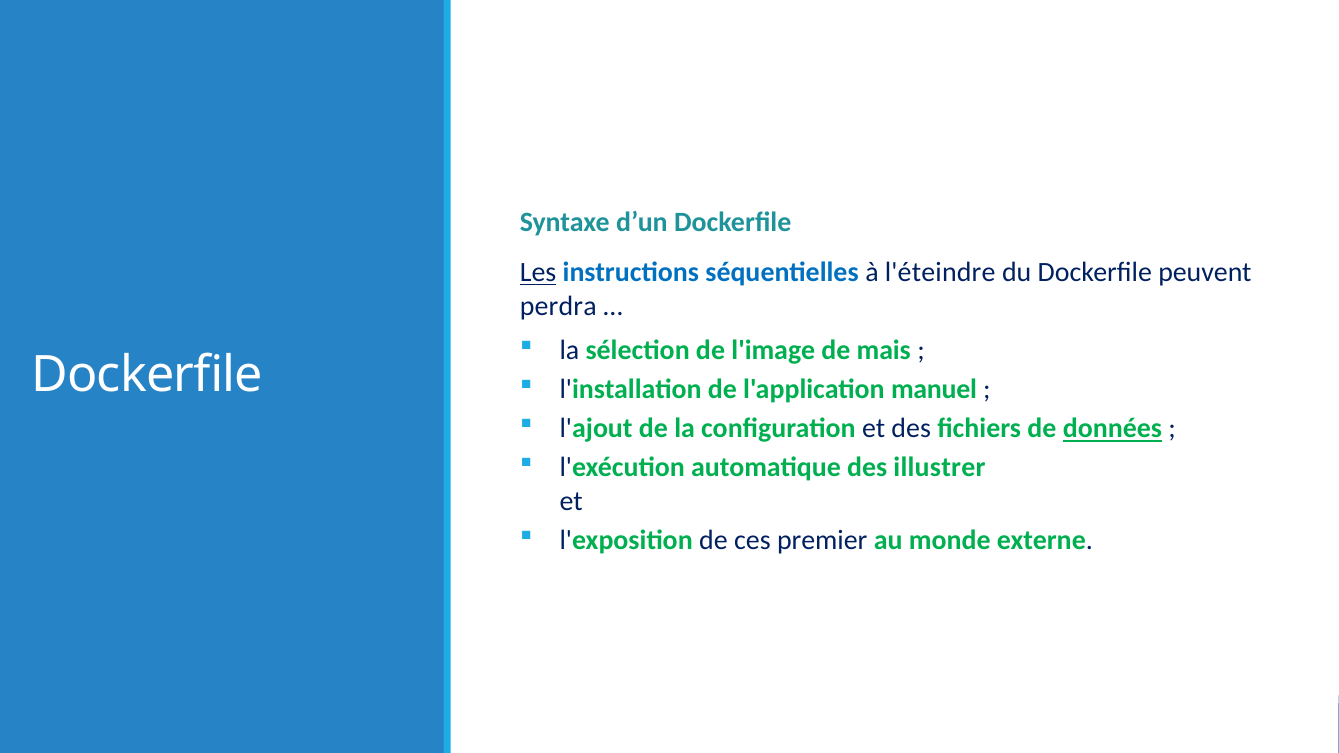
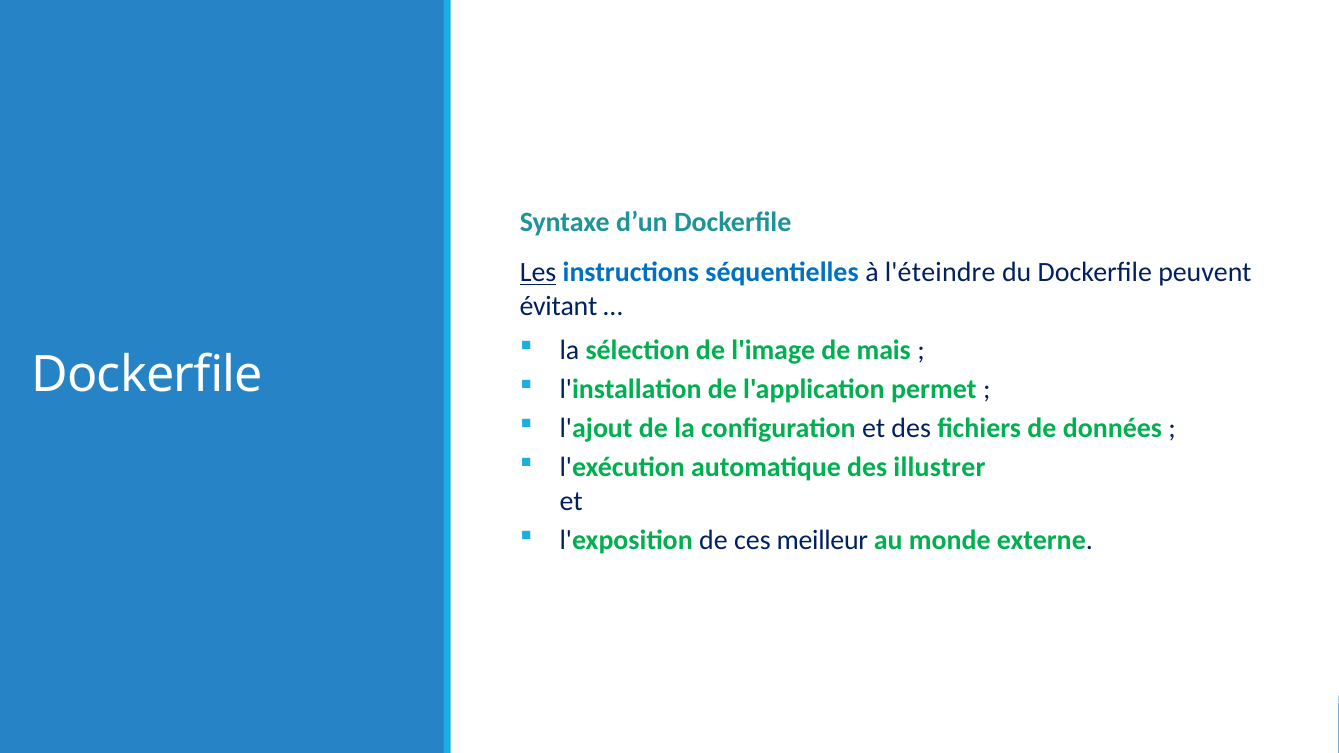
perdra: perdra -> évitant
manuel: manuel -> permet
données underline: present -> none
premier: premier -> meilleur
